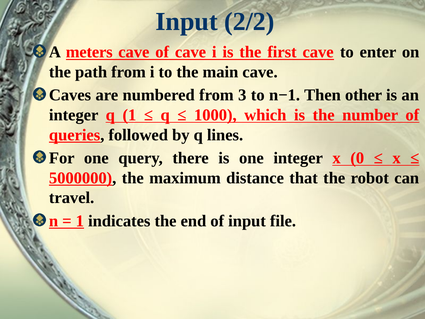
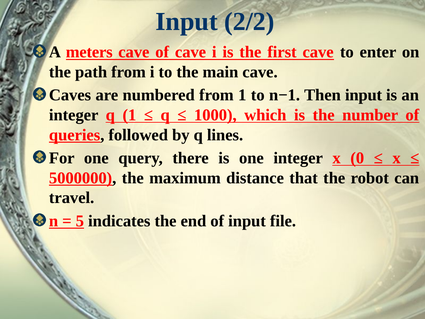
from 3: 3 -> 1
Then other: other -> input
1 at (80, 221): 1 -> 5
